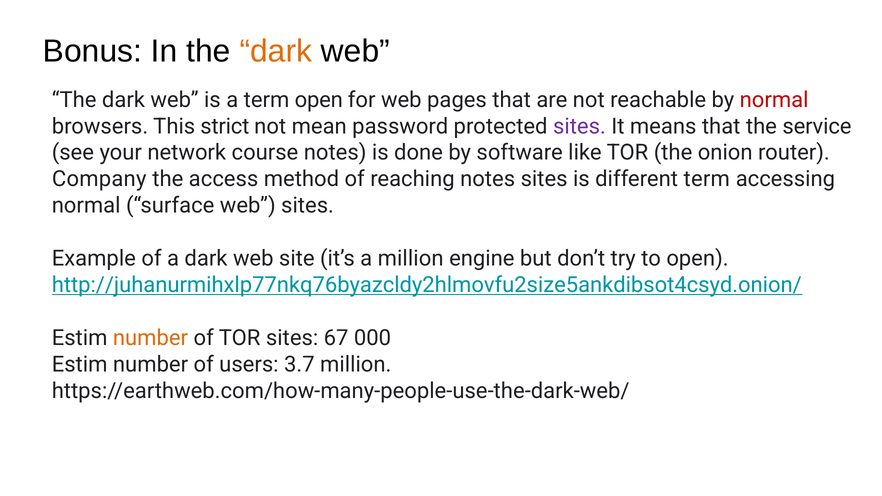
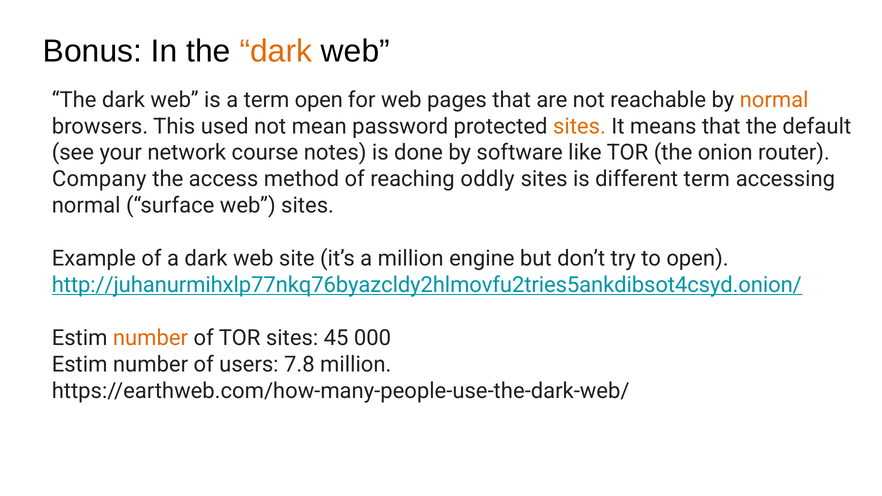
normal at (774, 100) colour: red -> orange
strict: strict -> used
sites at (579, 126) colour: purple -> orange
service: service -> default
reaching notes: notes -> oddly
http://juhanurmihxlp77nkq76byazcldy2hlmovfu2size5ankdibsot4csyd.onion/: http://juhanurmihxlp77nkq76byazcldy2hlmovfu2size5ankdibsot4csyd.onion/ -> http://juhanurmihxlp77nkq76byazcldy2hlmovfu2tries5ankdibsot4csyd.onion/
67: 67 -> 45
3.7: 3.7 -> 7.8
